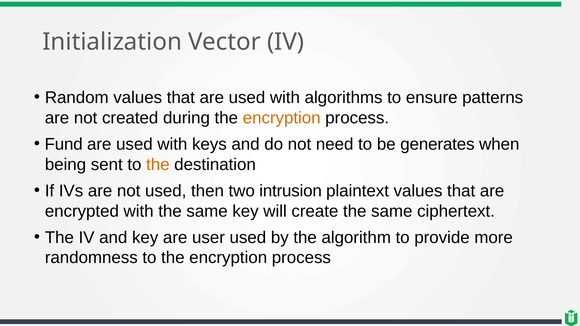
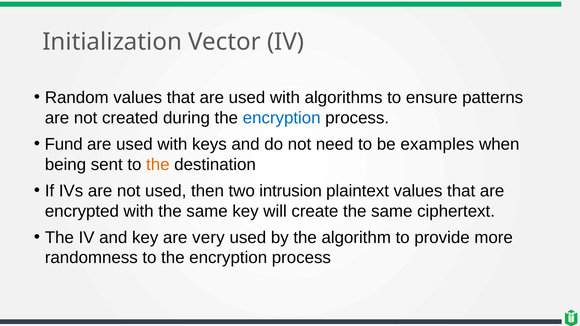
encryption at (282, 118) colour: orange -> blue
generates: generates -> examples
user: user -> very
